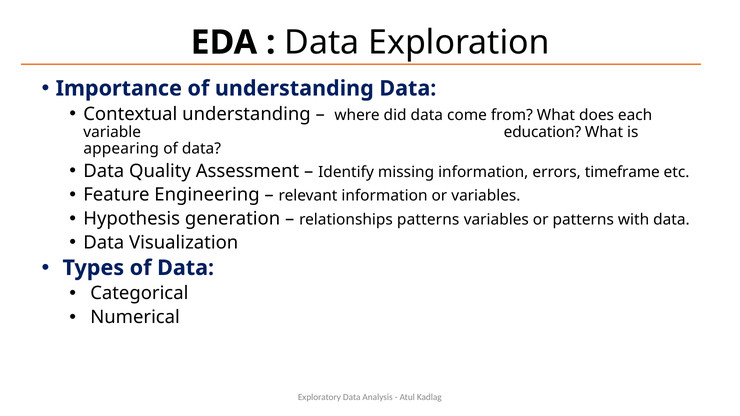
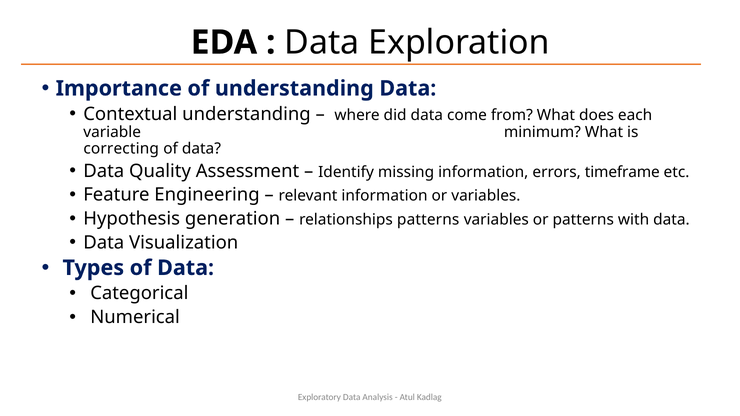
education: education -> minimum
appearing: appearing -> correcting
